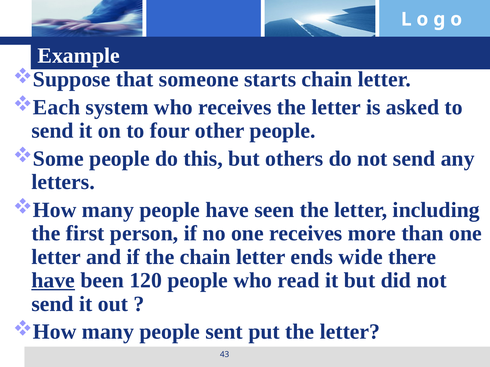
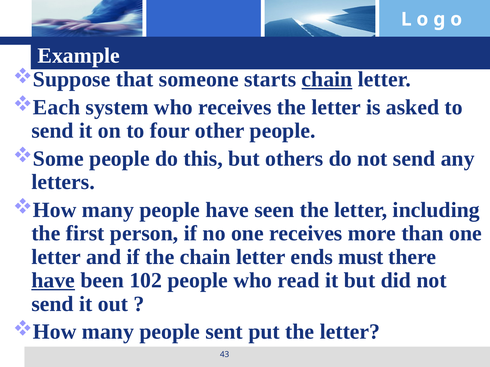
chain at (327, 79) underline: none -> present
wide: wide -> must
120: 120 -> 102
